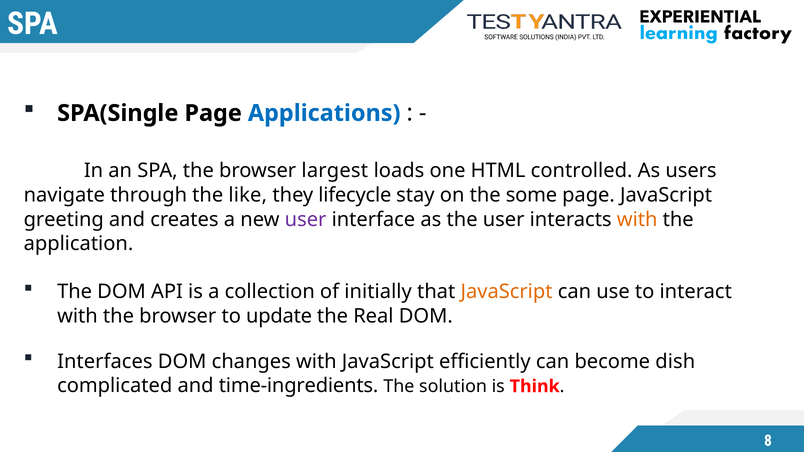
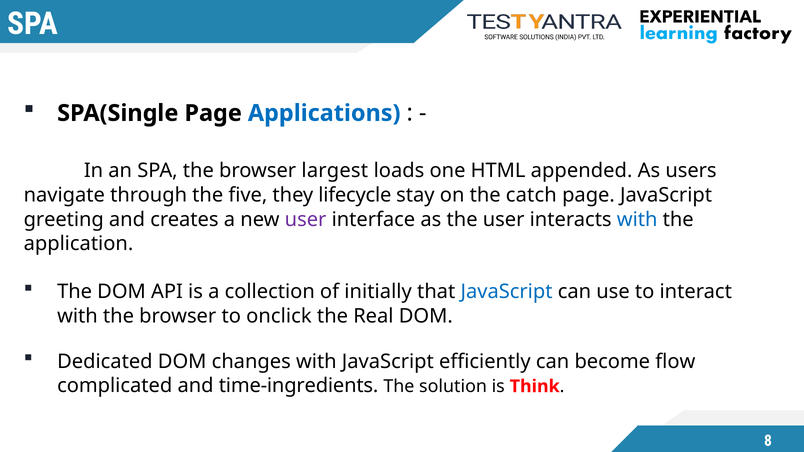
controlled: controlled -> appended
like: like -> five
some: some -> catch
with at (637, 220) colour: orange -> blue
JavaScript at (507, 292) colour: orange -> blue
update: update -> onclick
Interfaces: Interfaces -> Dedicated
dish: dish -> flow
